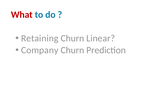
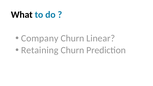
What colour: red -> black
Retaining: Retaining -> Company
Company: Company -> Retaining
